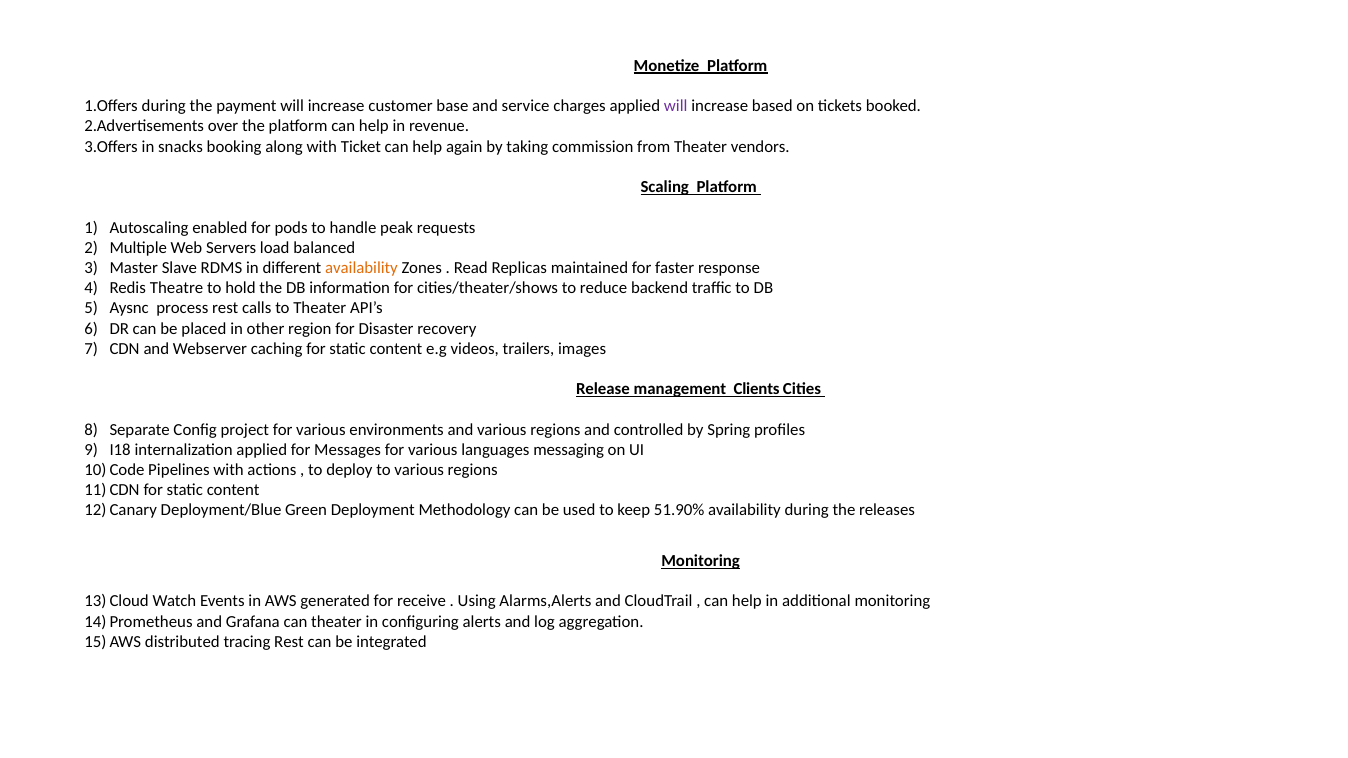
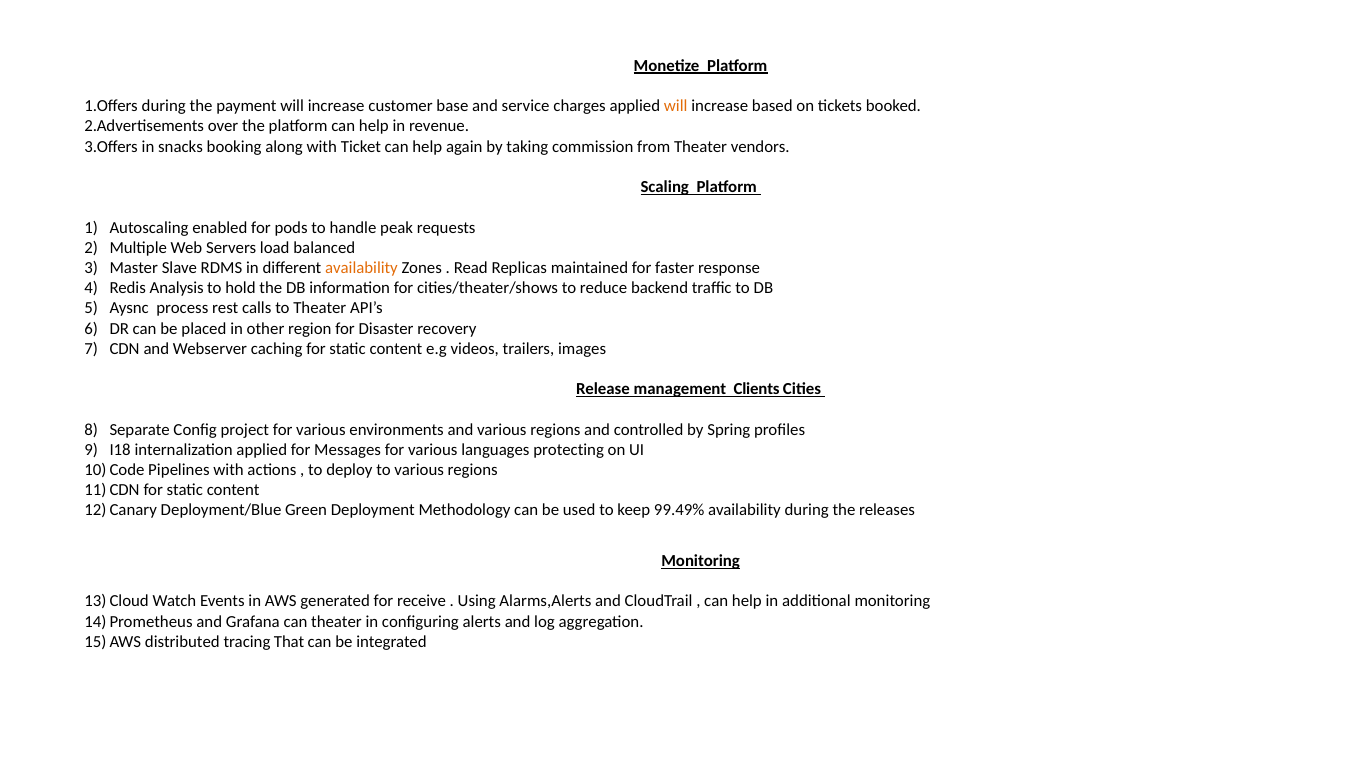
will at (676, 106) colour: purple -> orange
Theatre: Theatre -> Analysis
messaging: messaging -> protecting
51.90%: 51.90% -> 99.49%
tracing Rest: Rest -> That
